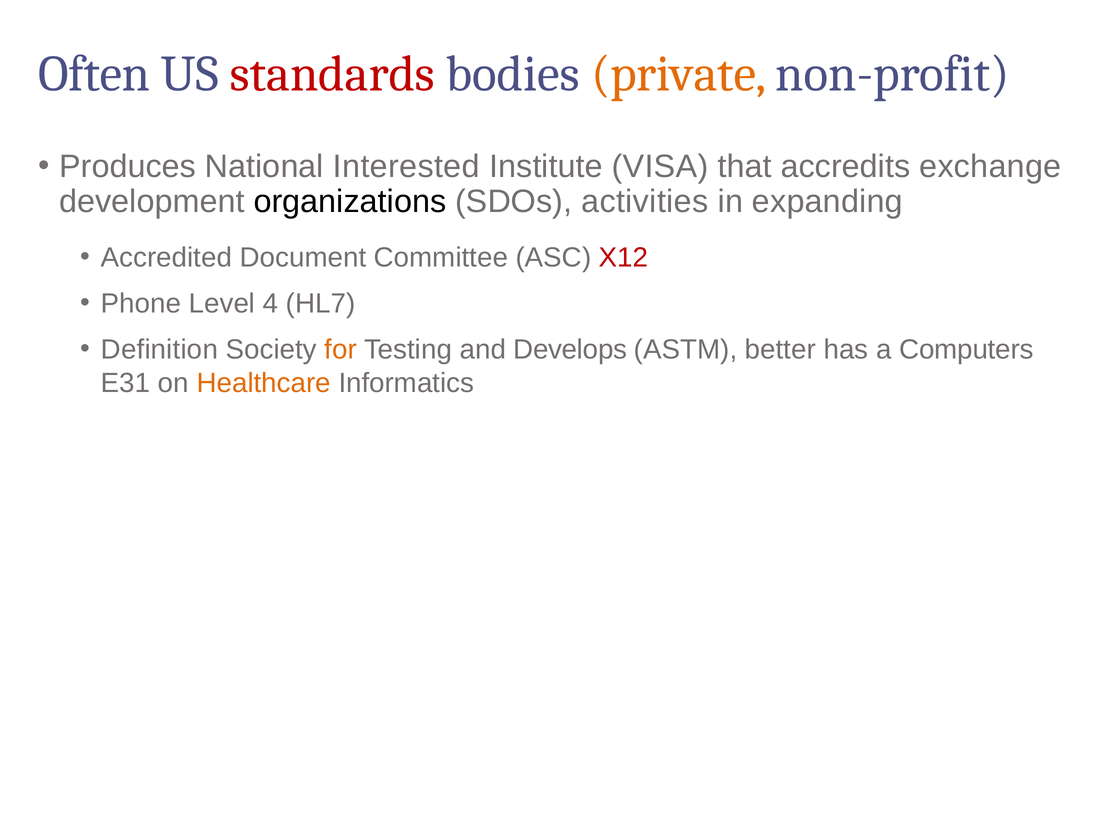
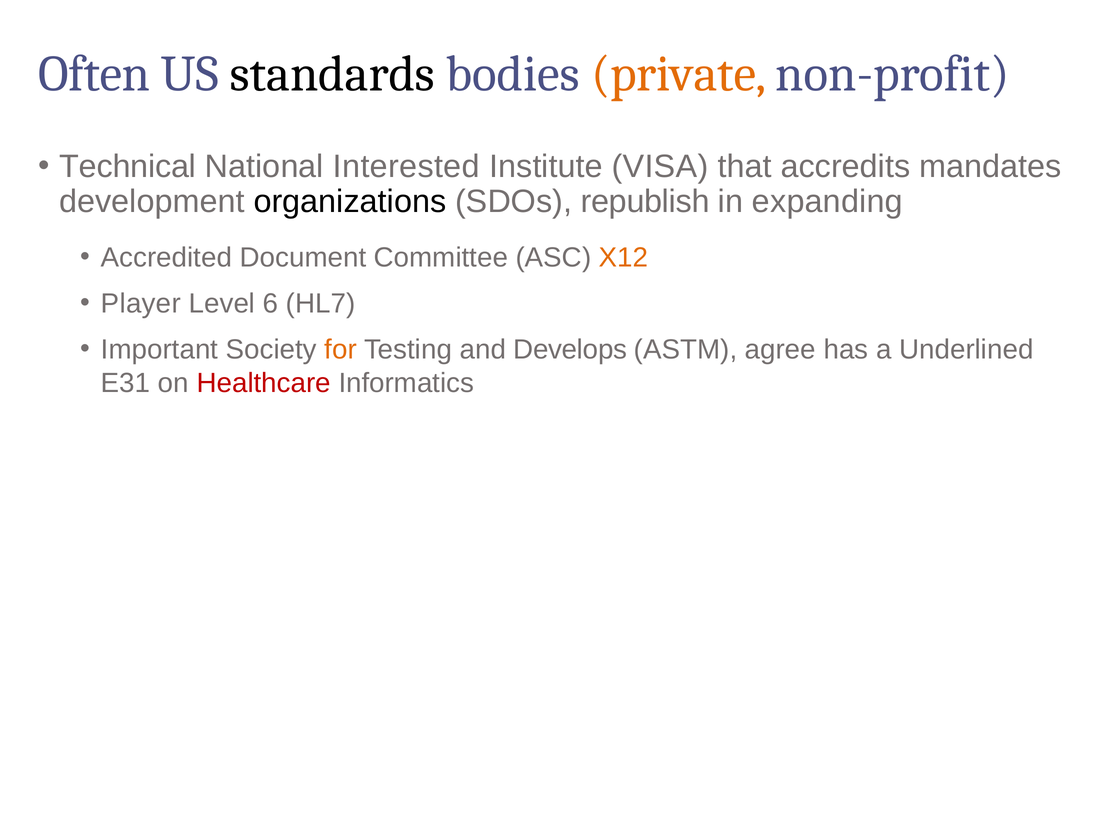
standards colour: red -> black
Produces: Produces -> Technical
exchange: exchange -> mandates
activities: activities -> republish
X12 colour: red -> orange
Phone: Phone -> Player
4: 4 -> 6
Definition: Definition -> Important
better: better -> agree
Computers: Computers -> Underlined
Healthcare colour: orange -> red
